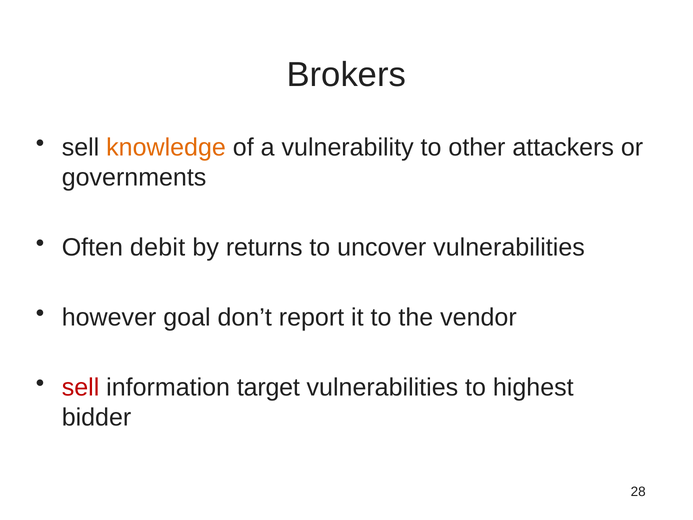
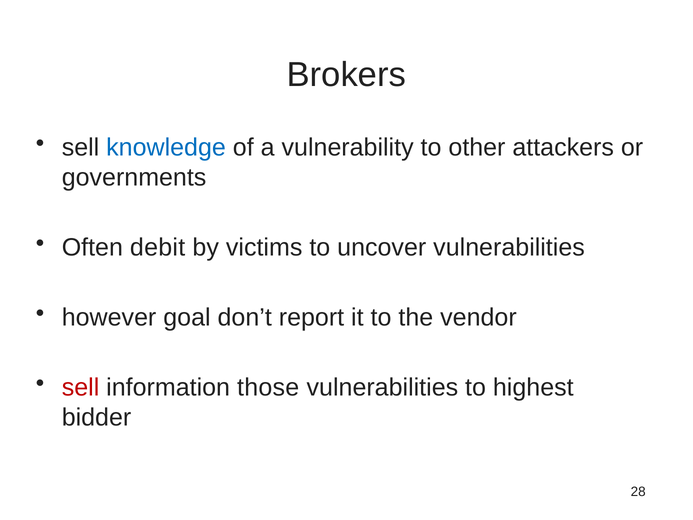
knowledge colour: orange -> blue
returns: returns -> victims
target: target -> those
